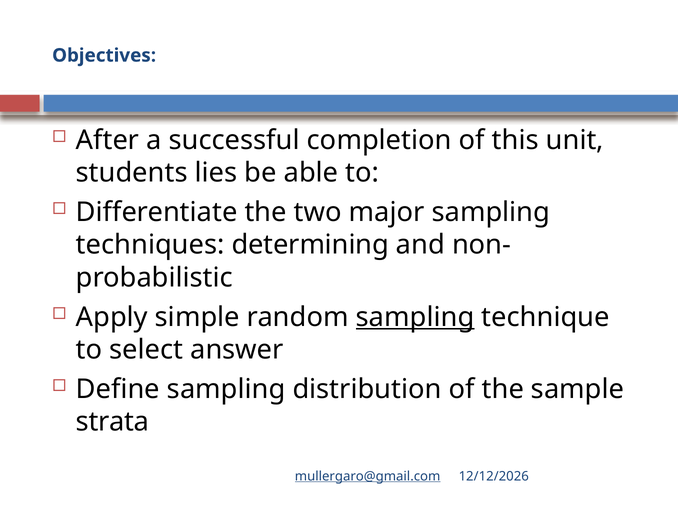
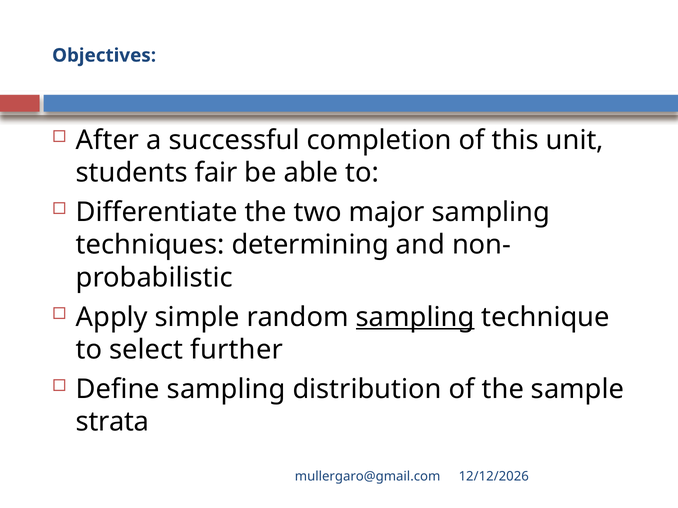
lies: lies -> fair
answer: answer -> further
mullergaro@gmail.com underline: present -> none
